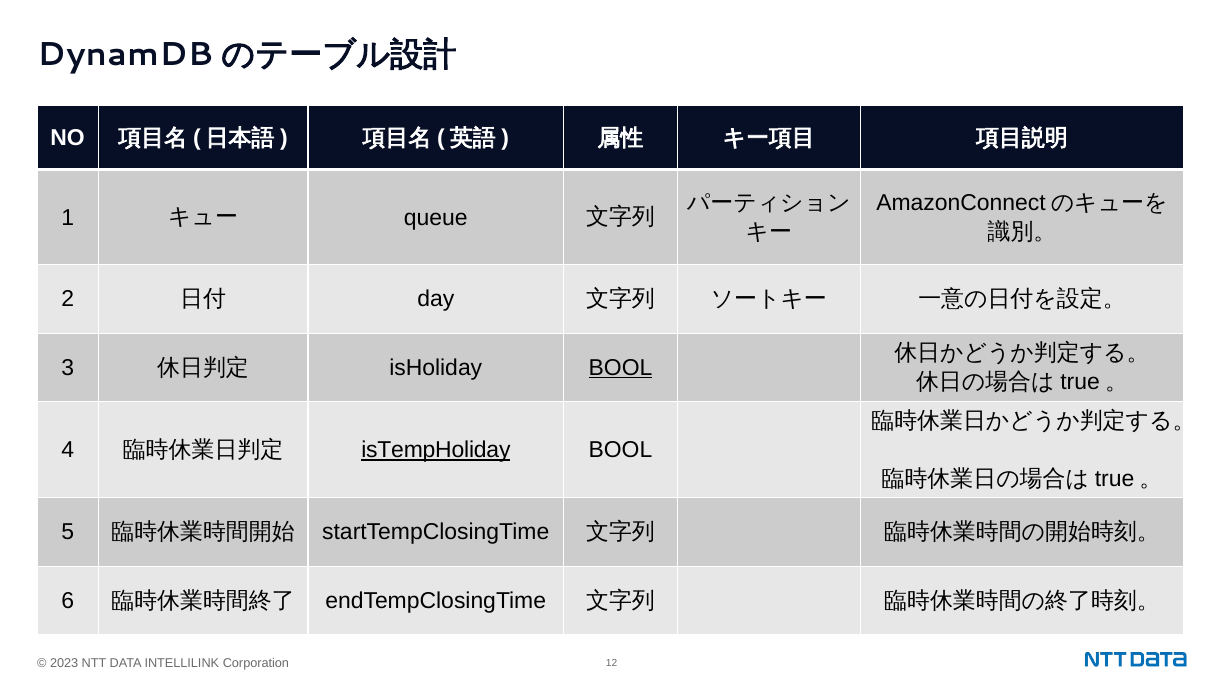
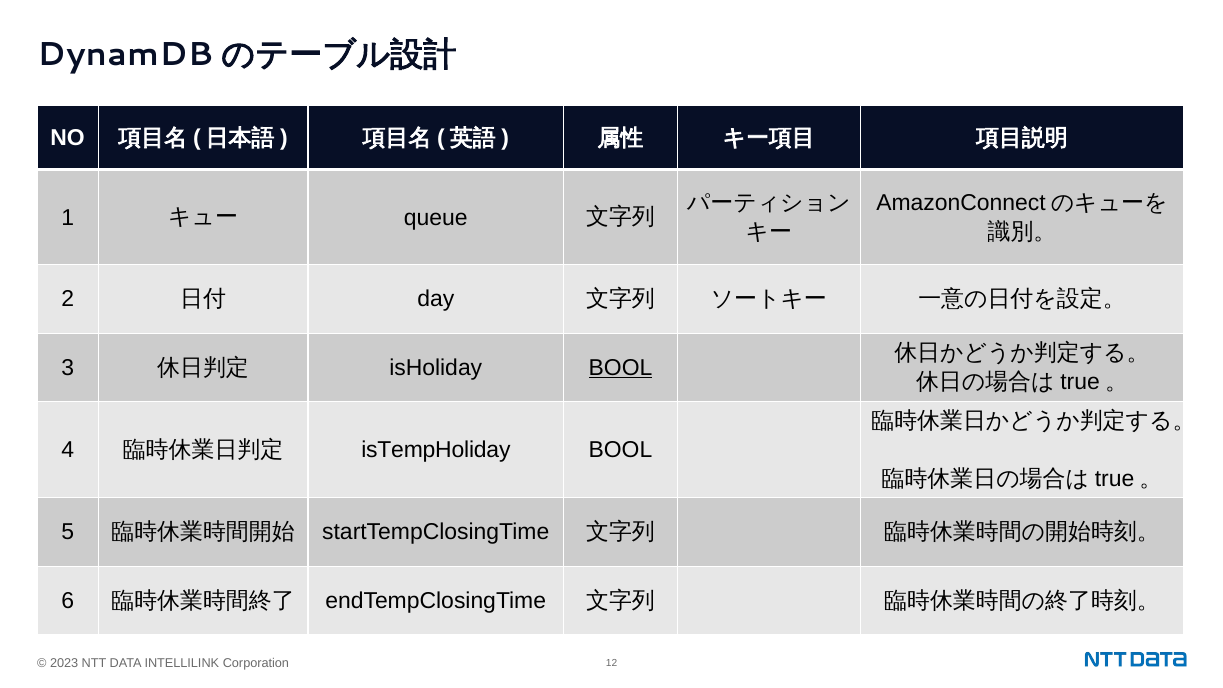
isTempHoliday underline: present -> none
